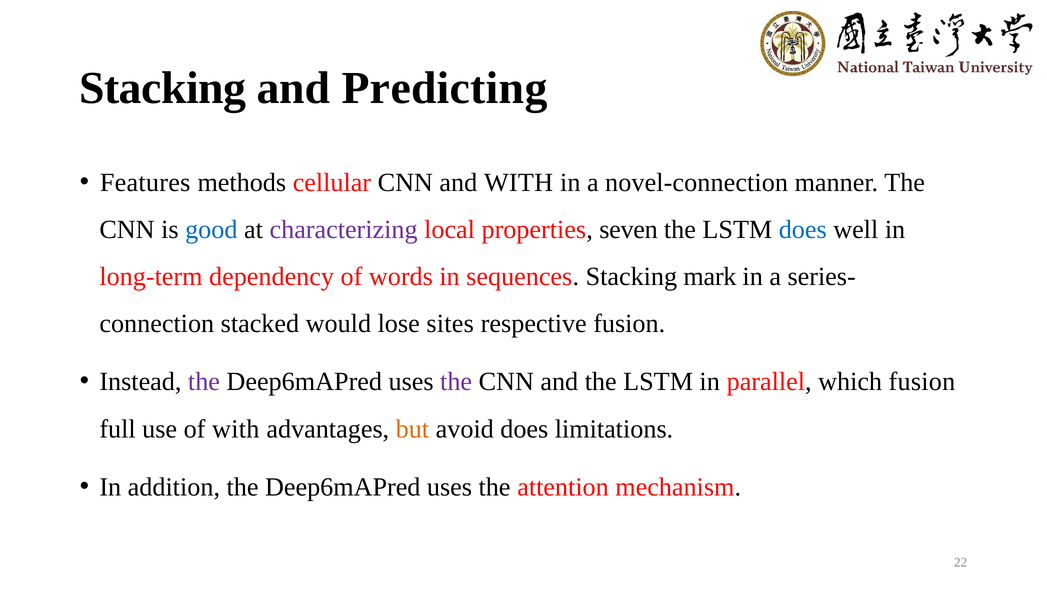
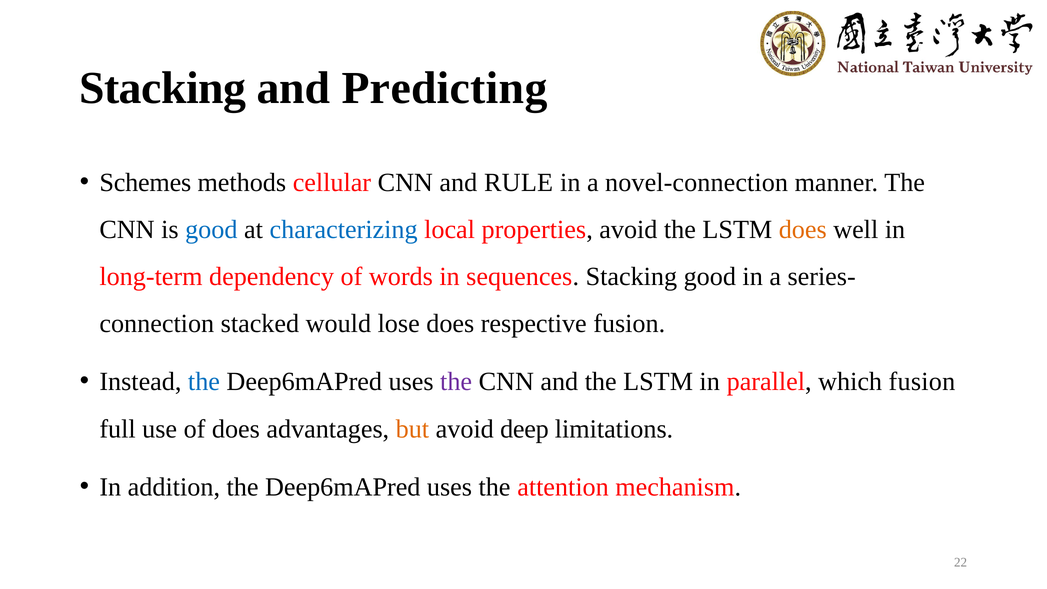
Features: Features -> Schemes
and WITH: WITH -> RULE
characterizing colour: purple -> blue
properties seven: seven -> avoid
does at (803, 229) colour: blue -> orange
Stacking mark: mark -> good
lose sites: sites -> does
the at (204, 382) colour: purple -> blue
of with: with -> does
avoid does: does -> deep
